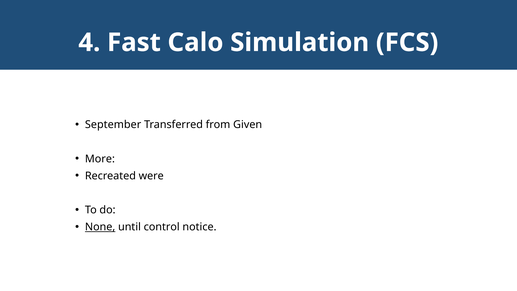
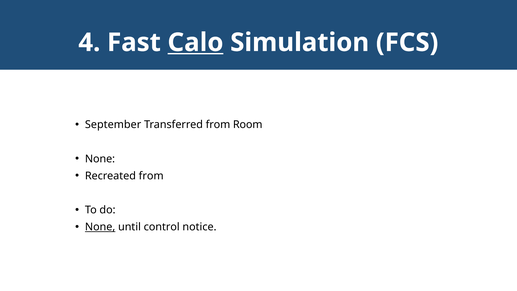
Calo underline: none -> present
Given: Given -> Room
More at (100, 159): More -> None
Recreated were: were -> from
